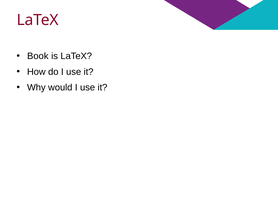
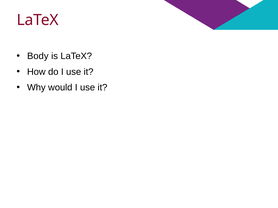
Book: Book -> Body
